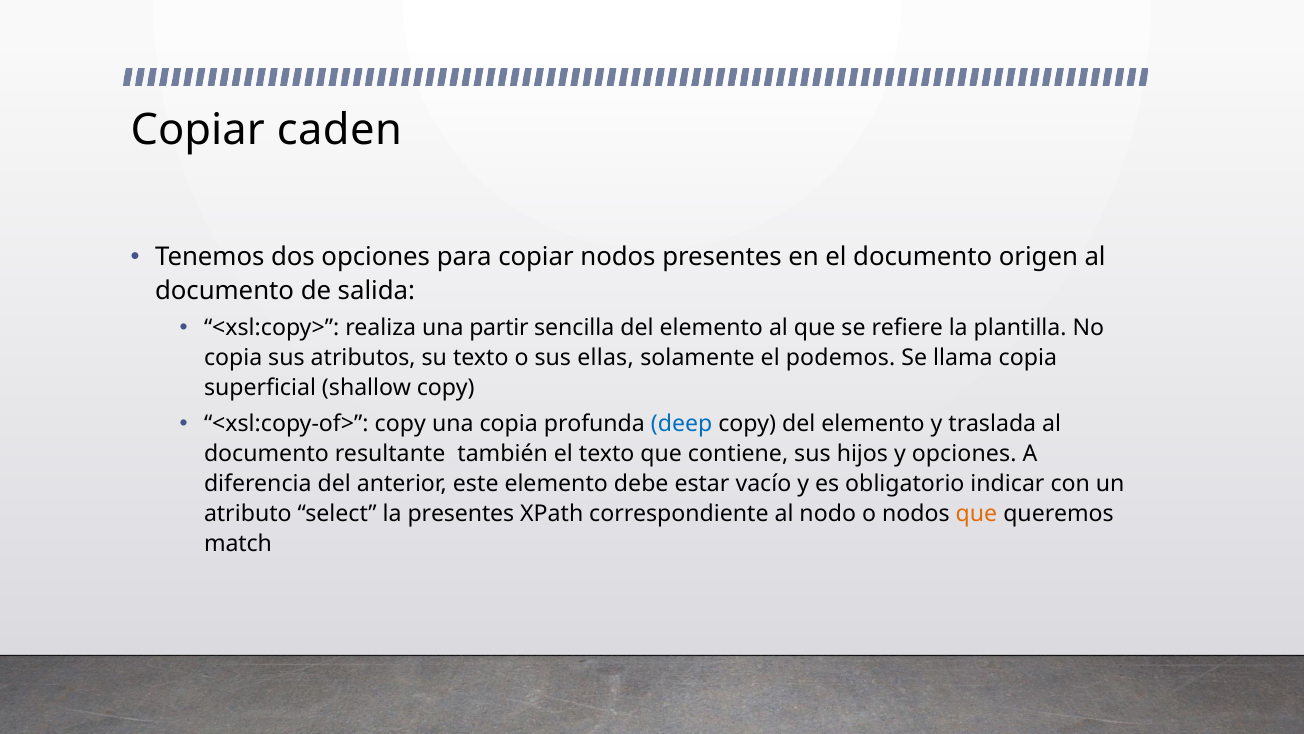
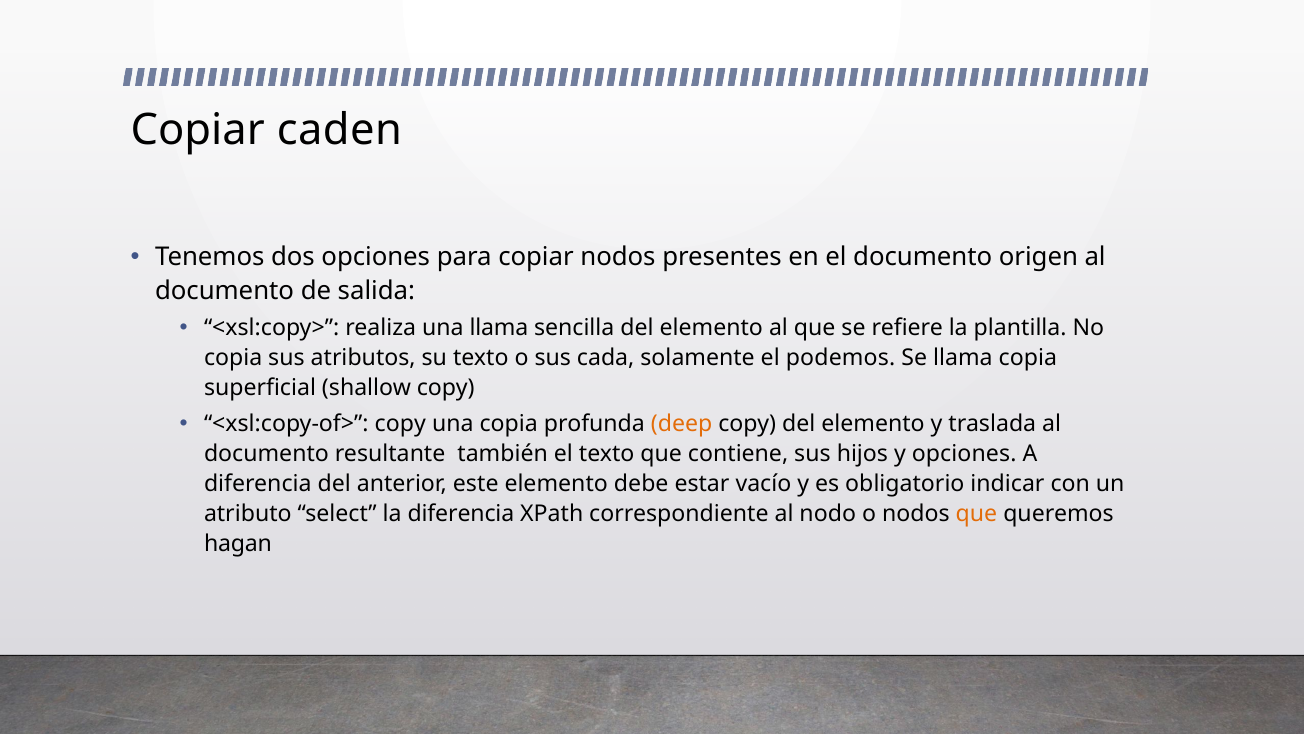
una partir: partir -> llama
ellas: ellas -> cada
deep colour: blue -> orange
la presentes: presentes -> diferencia
match: match -> hagan
